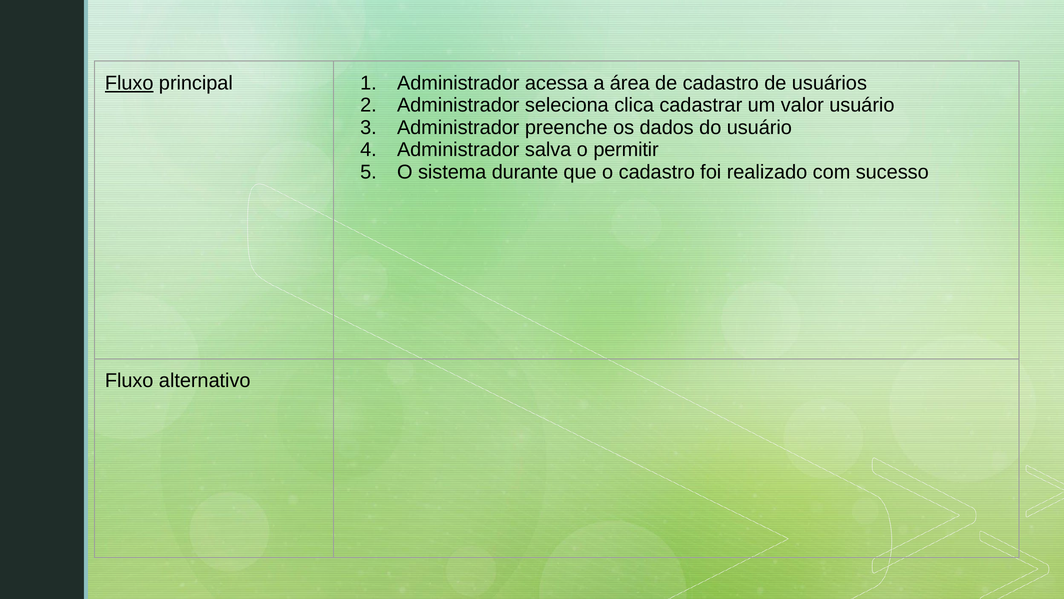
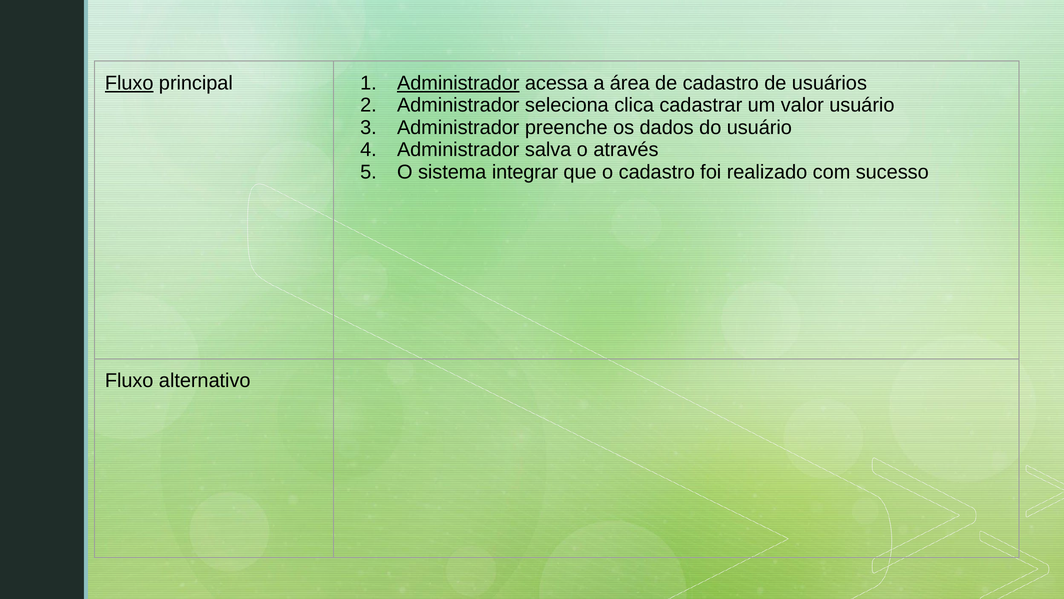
Administrador at (458, 83) underline: none -> present
permitir: permitir -> através
durante: durante -> integrar
